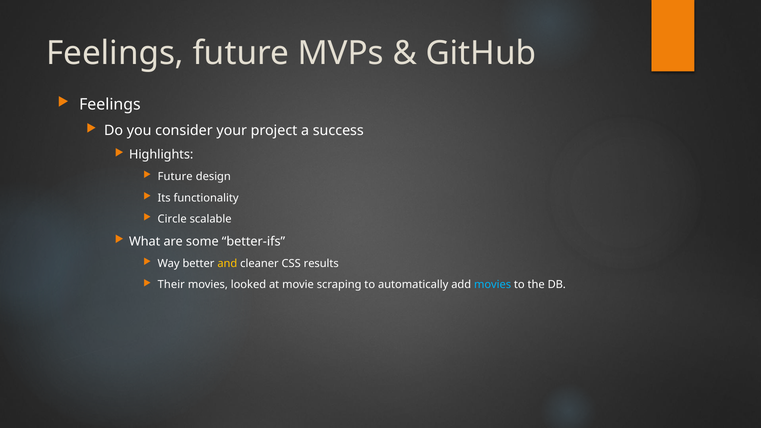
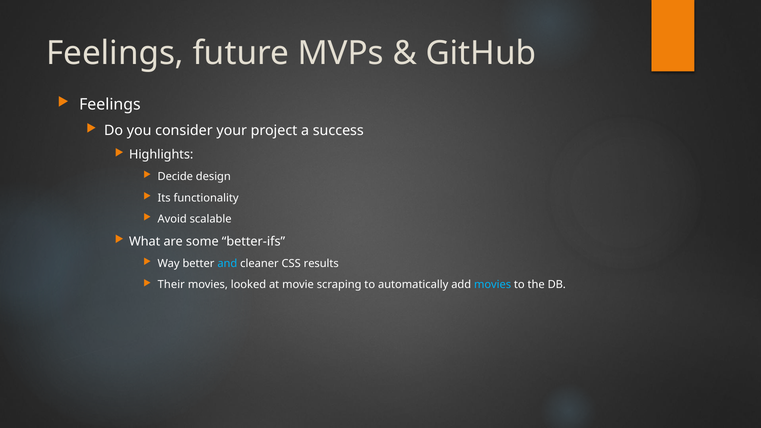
Future at (175, 177): Future -> Decide
Circle: Circle -> Avoid
and colour: yellow -> light blue
